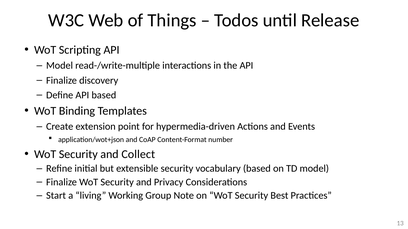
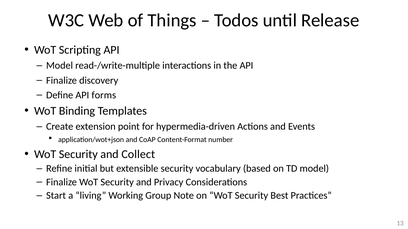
API based: based -> forms
